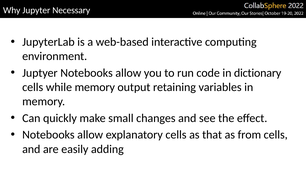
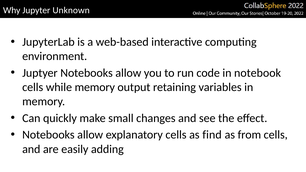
Necessary: Necessary -> Unknown
dictionary: dictionary -> notebook
that: that -> find
